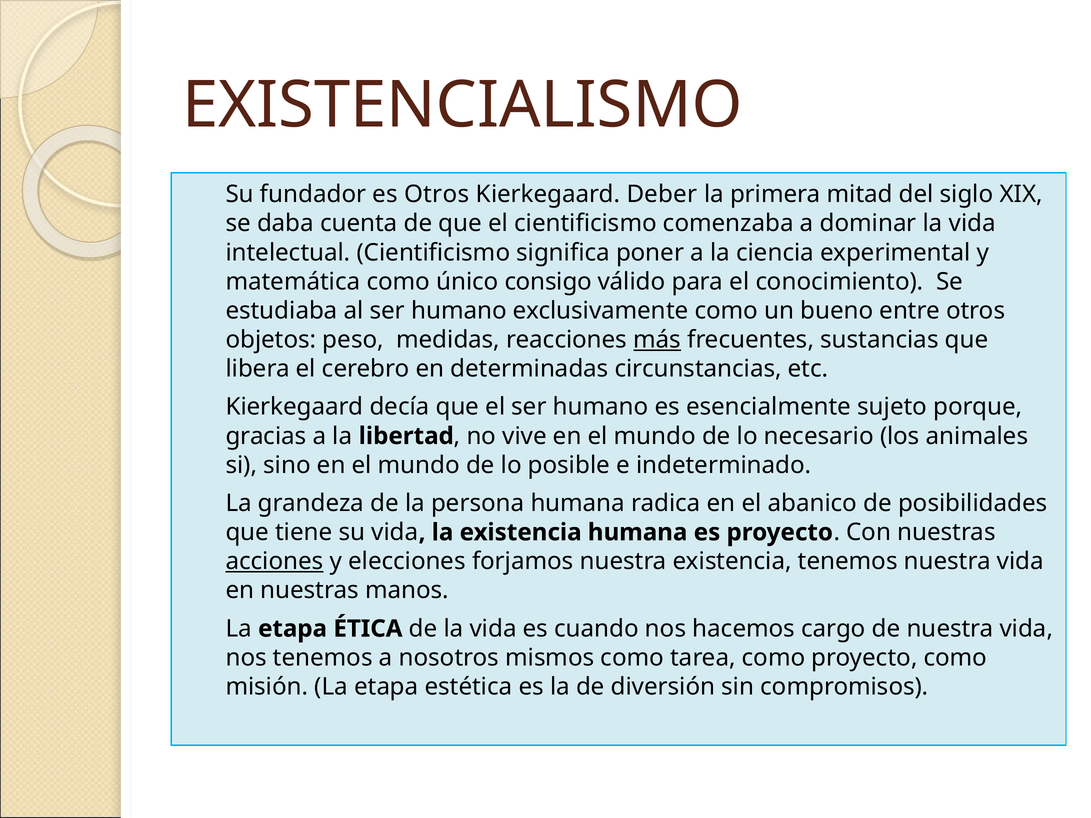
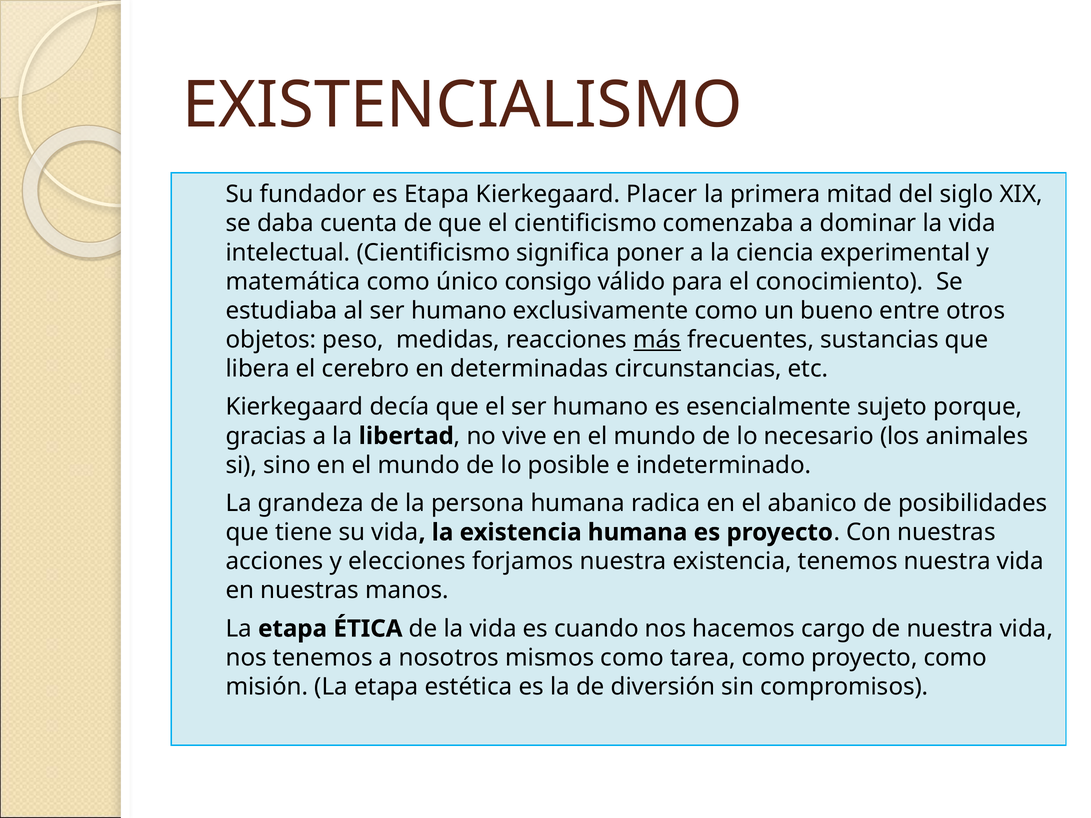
es Otros: Otros -> Etapa
Deber: Deber -> Placer
acciones underline: present -> none
